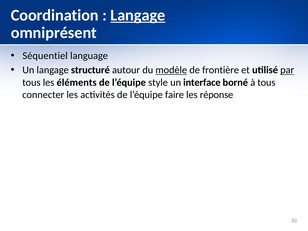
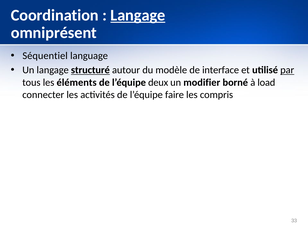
structuré underline: none -> present
modèle underline: present -> none
frontière: frontière -> interface
style: style -> deux
interface: interface -> modifier
à tous: tous -> load
réponse: réponse -> compris
